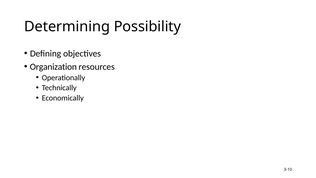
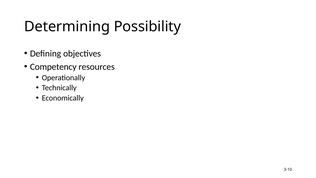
Organization: Organization -> Competency
